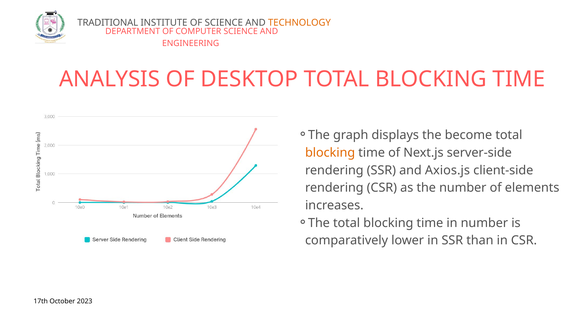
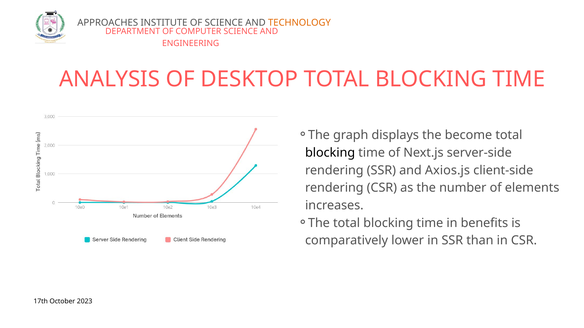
TRADITIONAL: TRADITIONAL -> APPROACHES
blocking at (330, 153) colour: orange -> black
in number: number -> benefits
